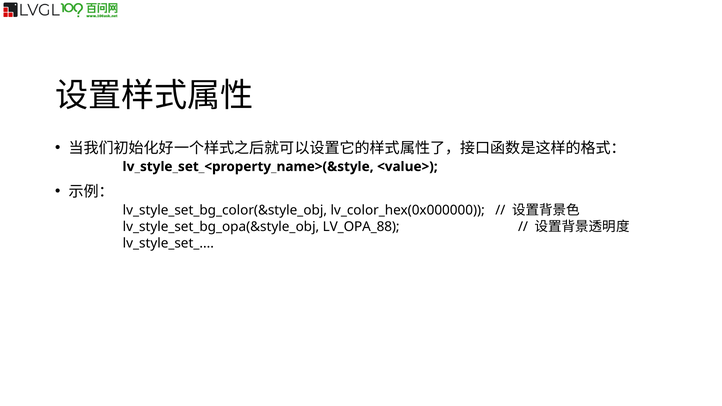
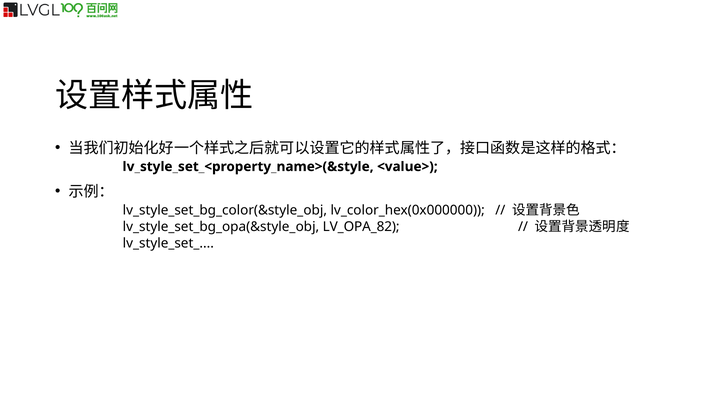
LV_OPA_88: LV_OPA_88 -> LV_OPA_82
